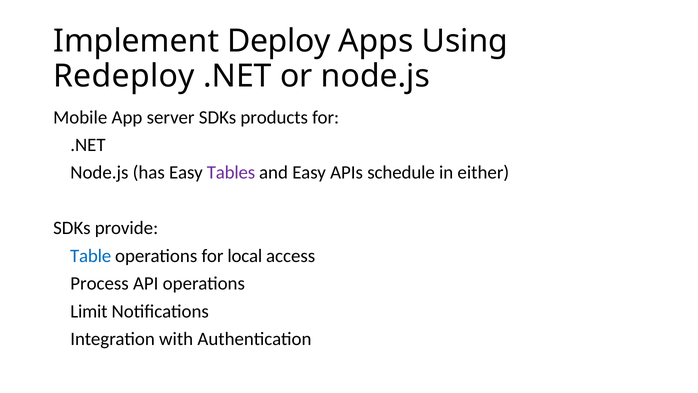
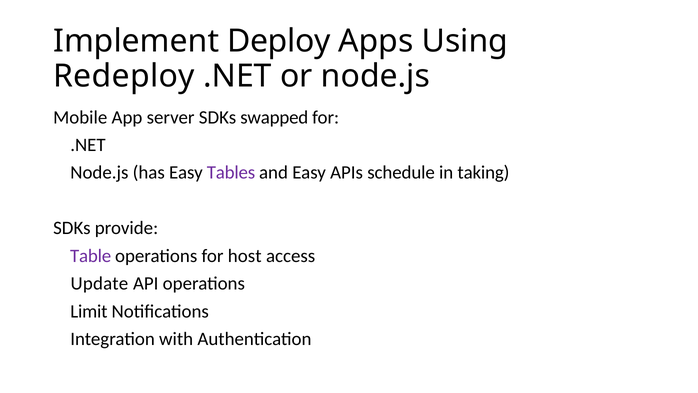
products: products -> swapped
either: either -> taking
Table colour: blue -> purple
local: local -> host
Process: Process -> Update
